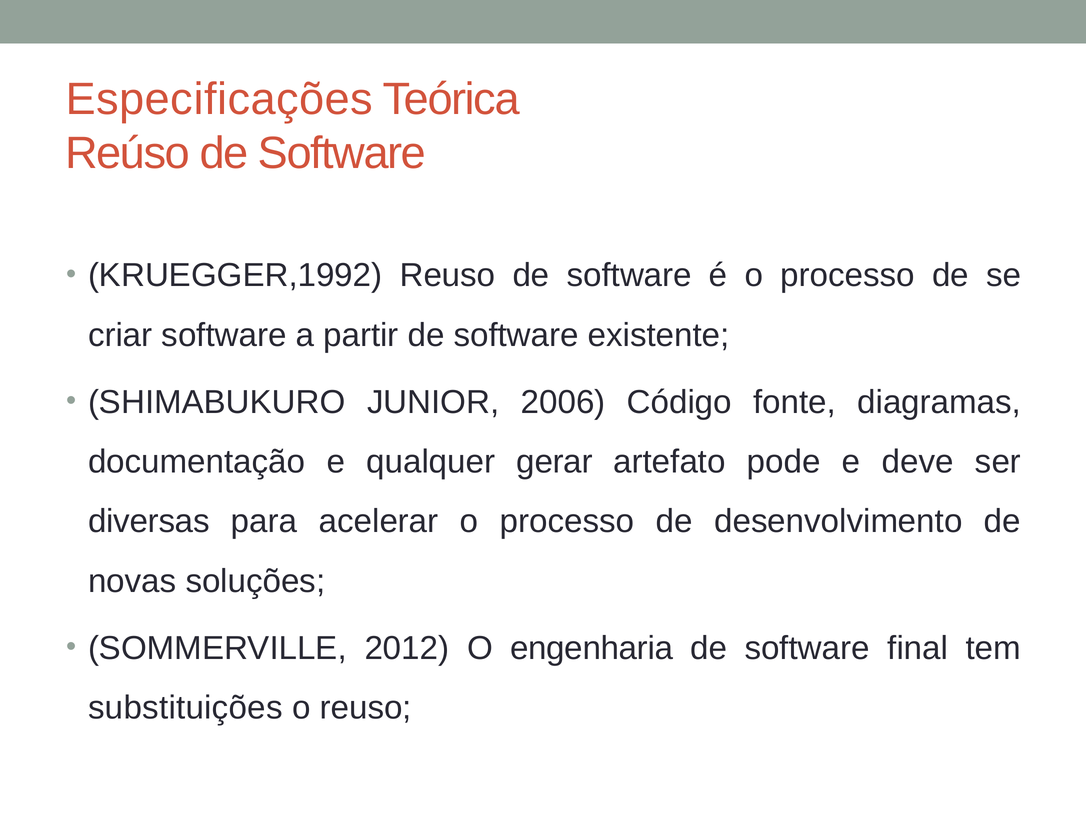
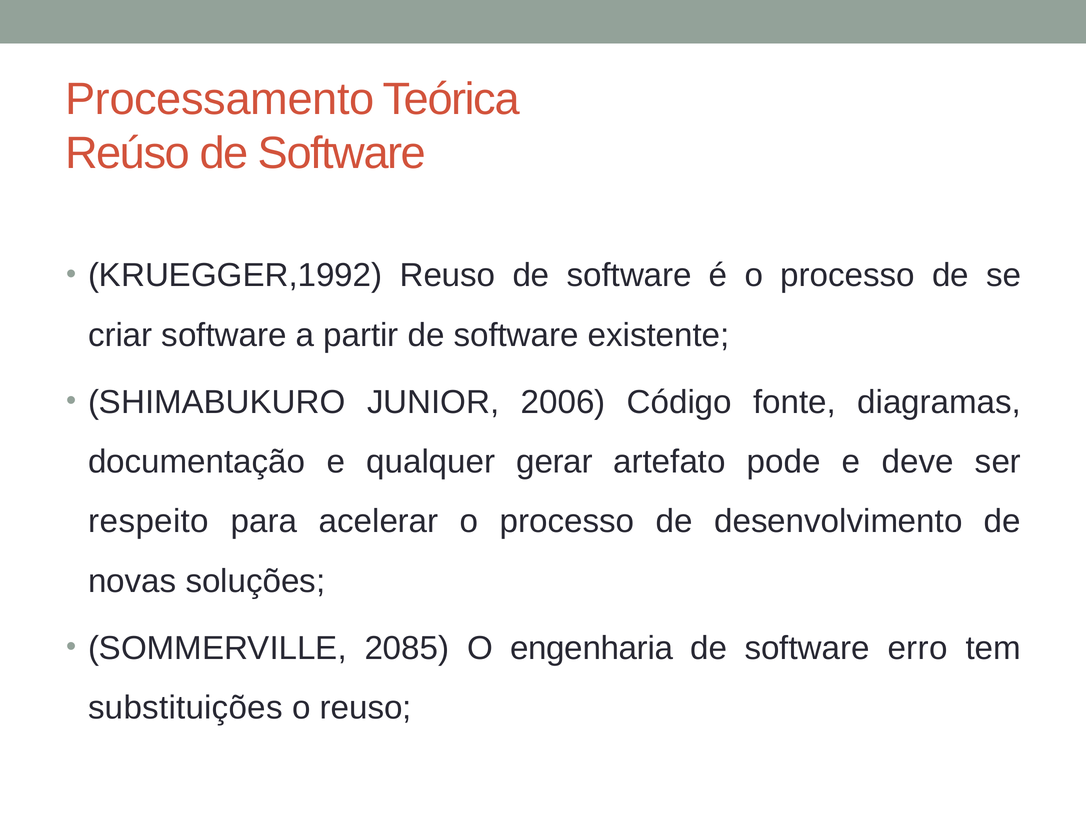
Especificações: Especificações -> Processamento
diversas: diversas -> respeito
2012: 2012 -> 2085
final: final -> erro
